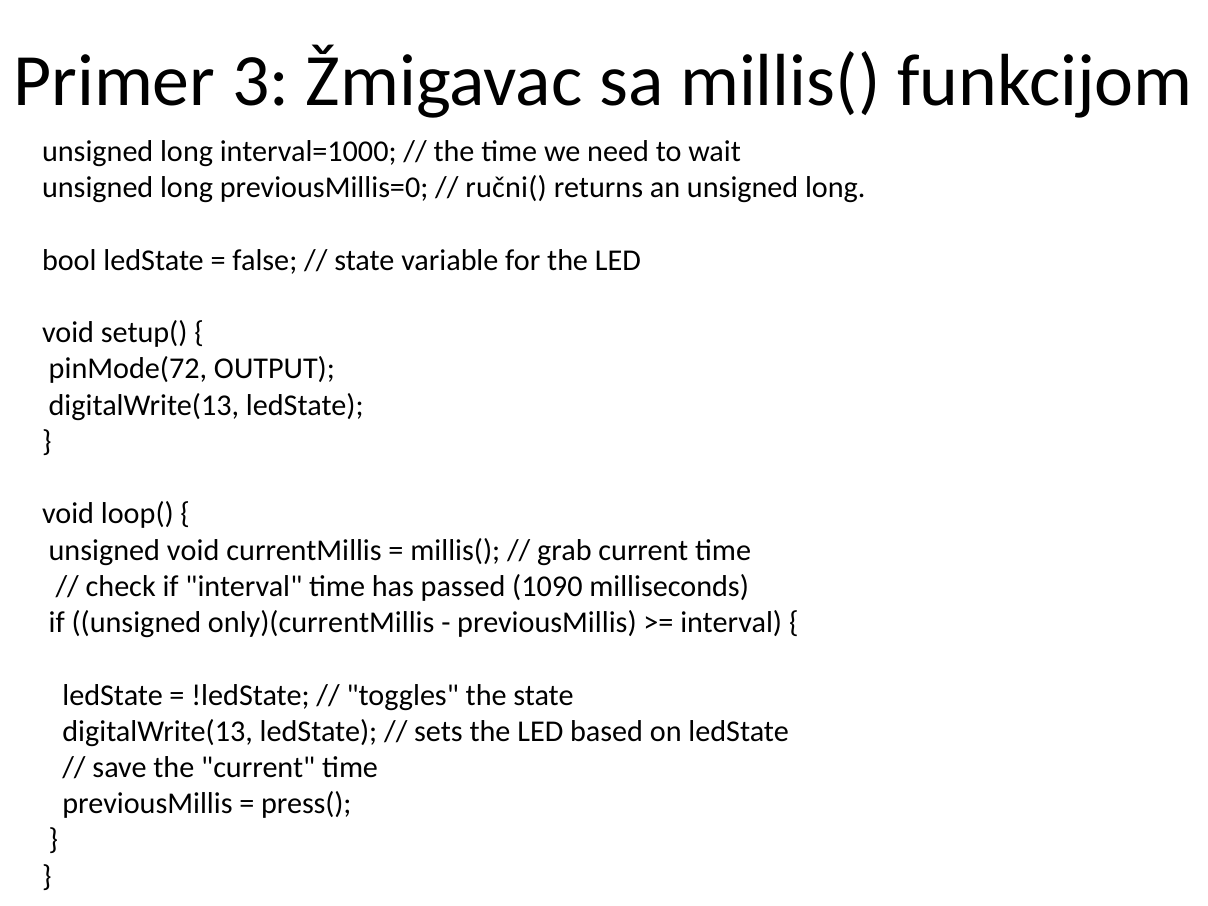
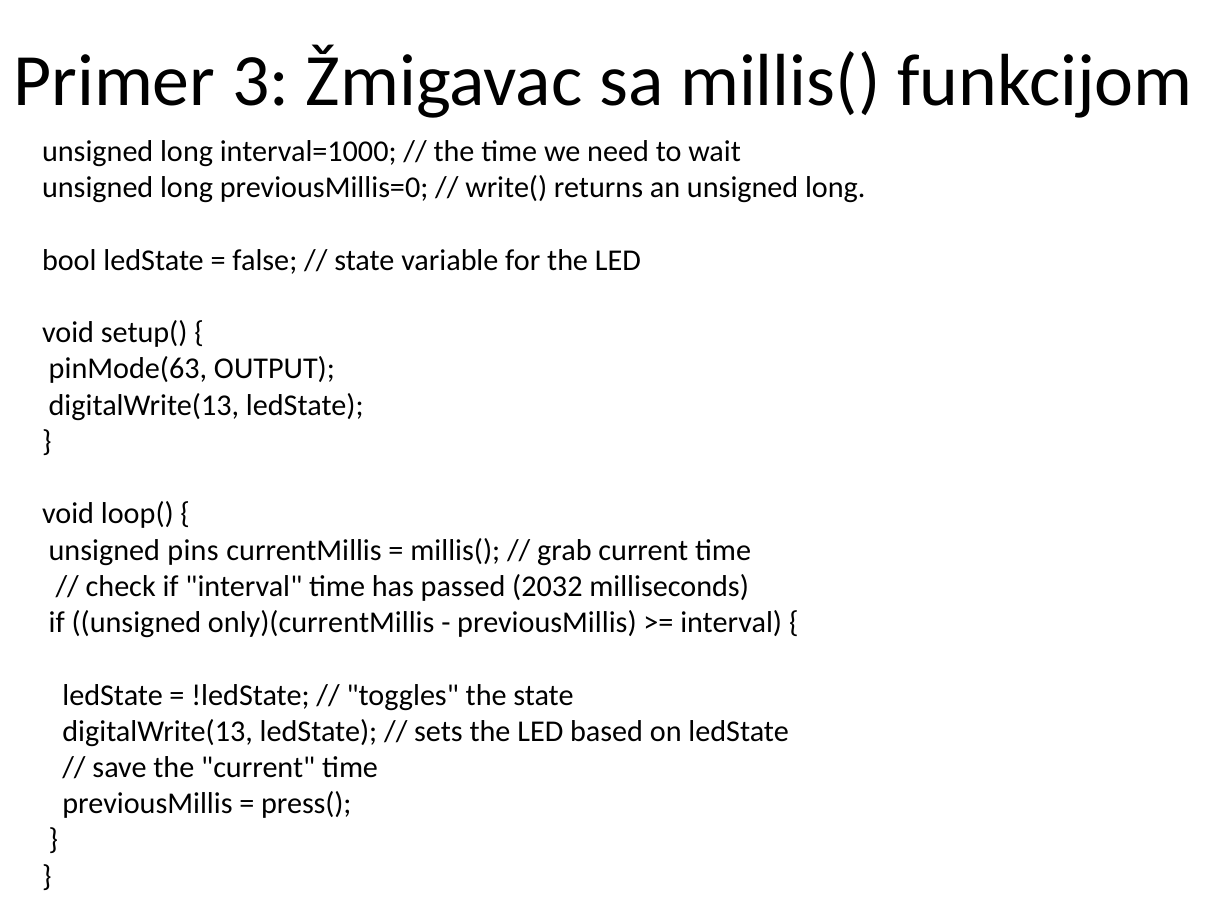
ručni(: ručni( -> write(
pinMode(72: pinMode(72 -> pinMode(63
unsigned void: void -> pins
1090: 1090 -> 2032
